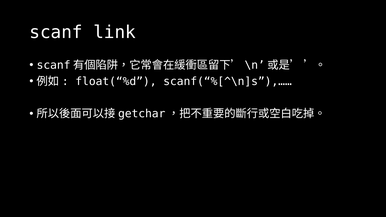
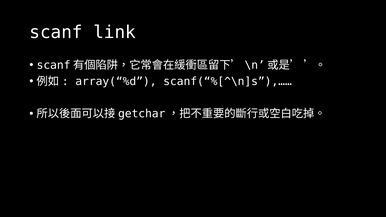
float(“%d: float(“%d -> array(“%d
